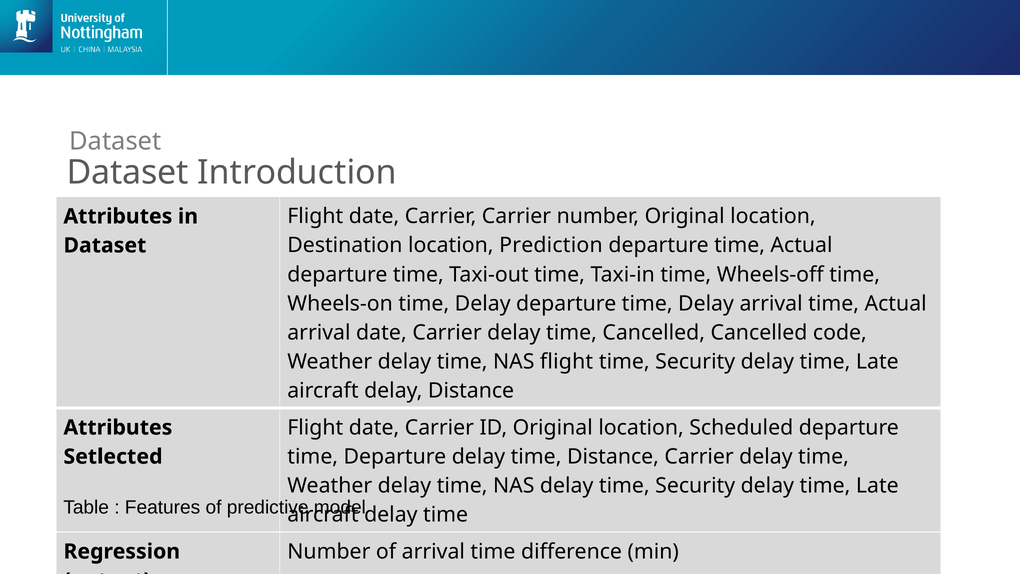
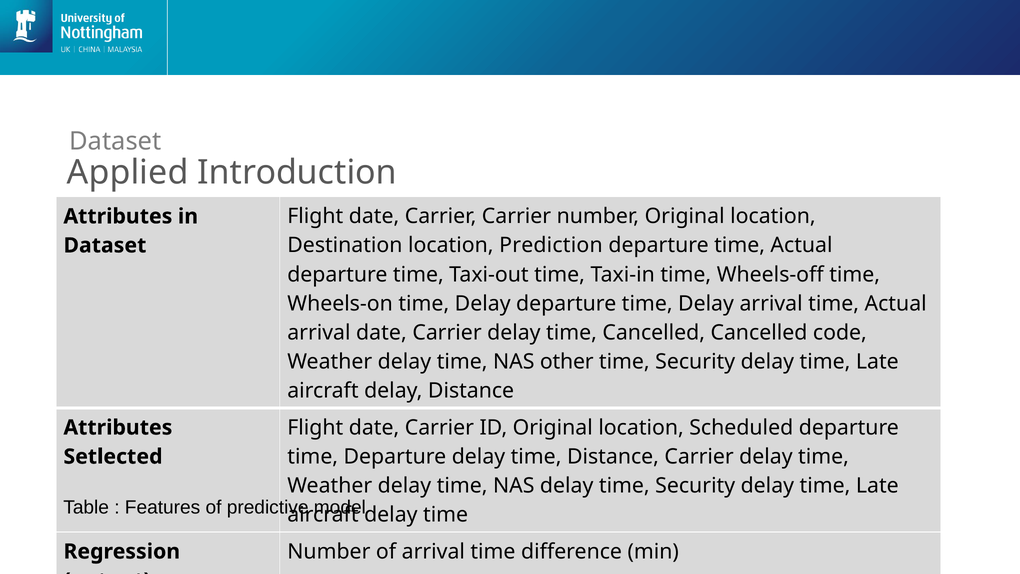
Dataset at (128, 173): Dataset -> Applied
NAS flight: flight -> other
